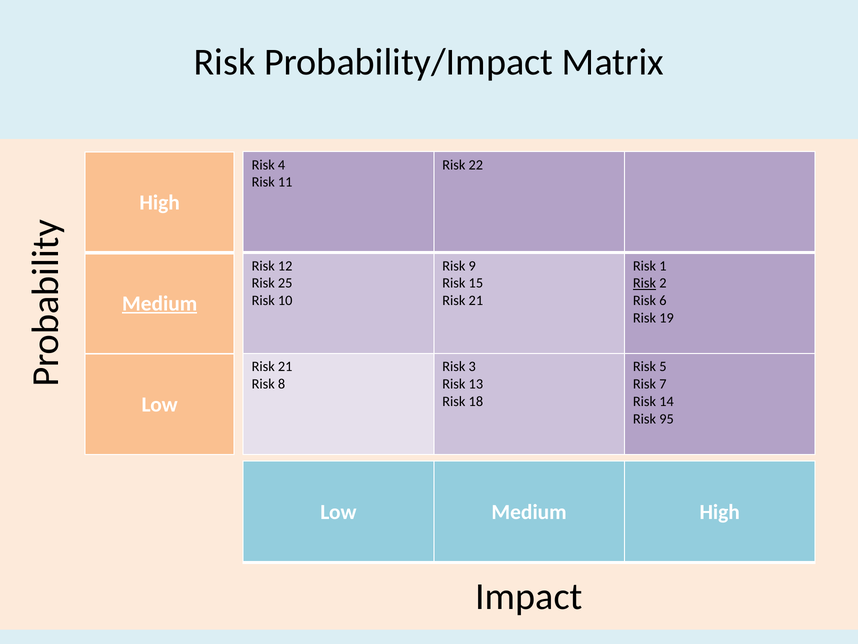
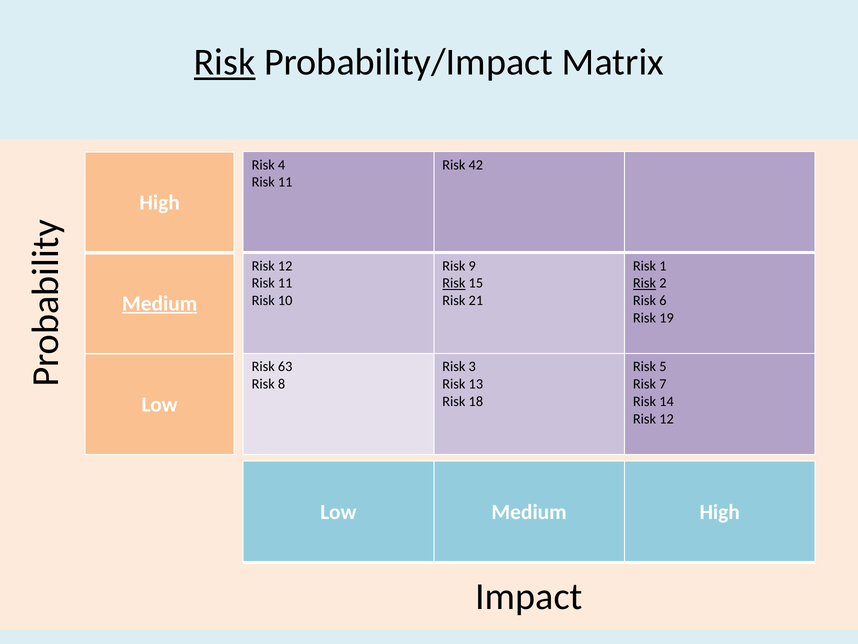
Risk at (225, 62) underline: none -> present
22: 22 -> 42
25 at (285, 283): 25 -> 11
Risk at (454, 283) underline: none -> present
21 at (285, 366): 21 -> 63
95 at (667, 419): 95 -> 12
